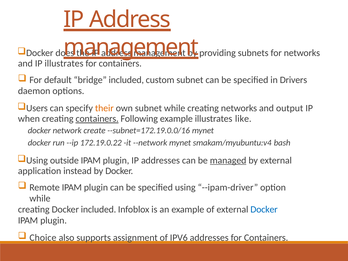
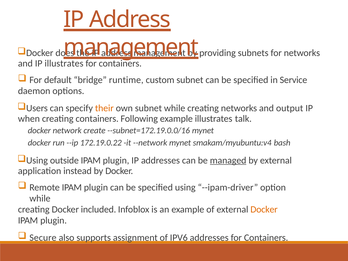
bridge included: included -> runtime
Drivers: Drivers -> Service
containers at (97, 119) underline: present -> none
like: like -> talk
Docker at (264, 209) colour: blue -> orange
Choice: Choice -> Secure
